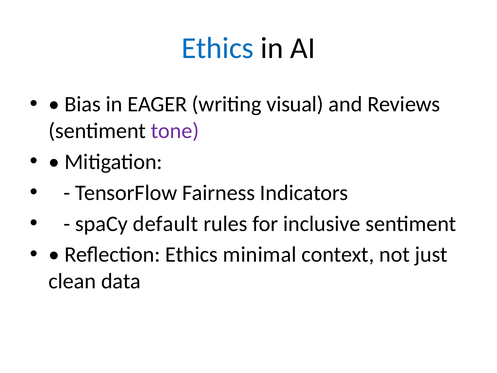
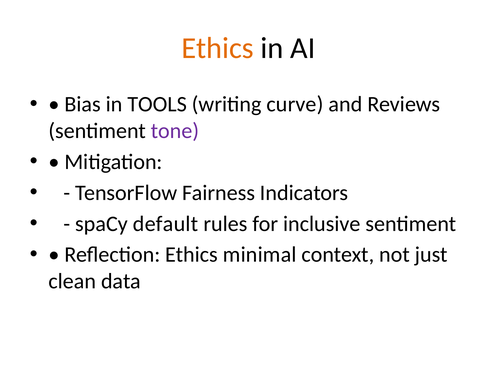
Ethics at (218, 48) colour: blue -> orange
EAGER: EAGER -> TOOLS
visual: visual -> curve
